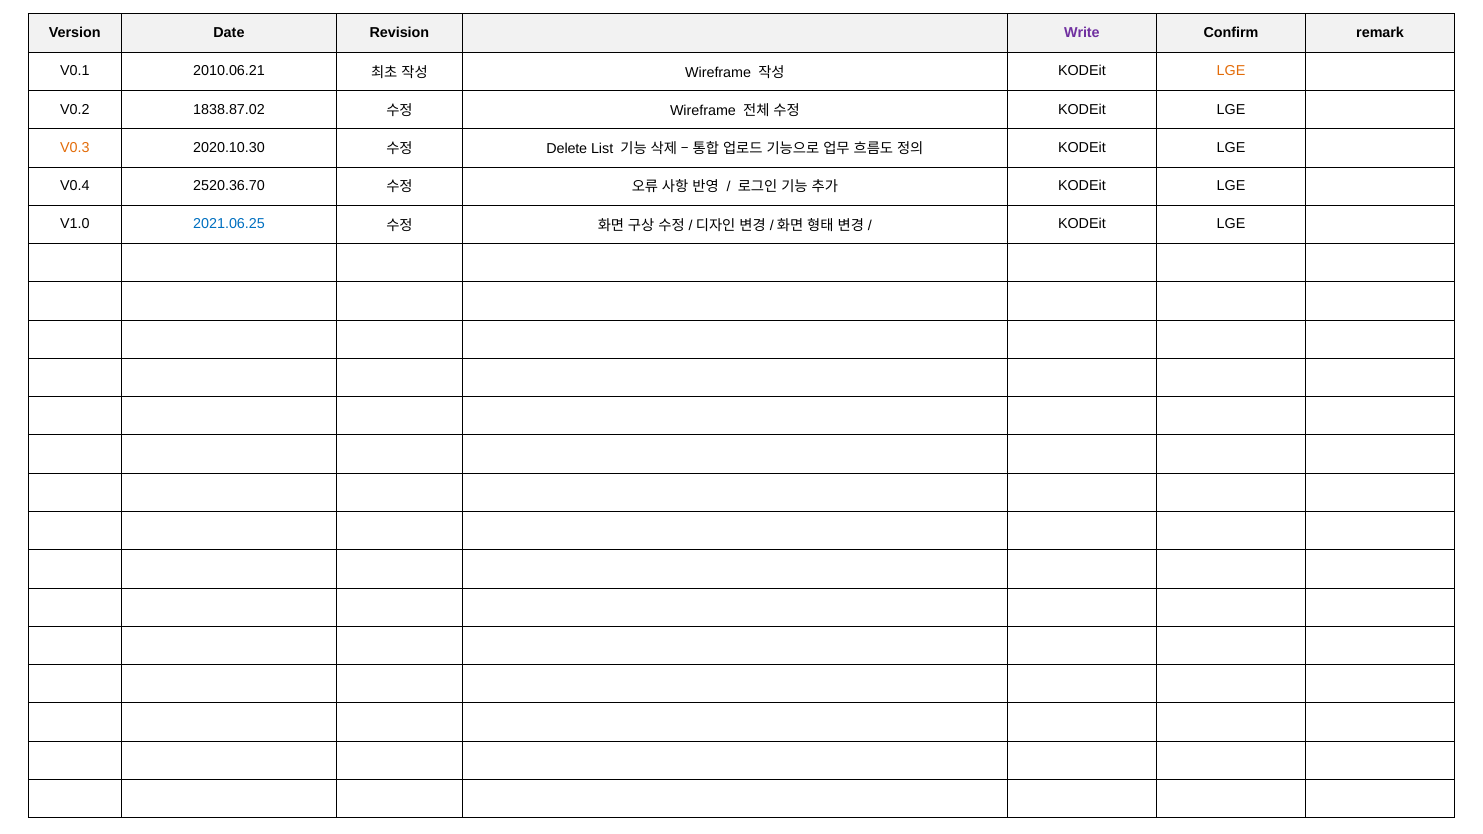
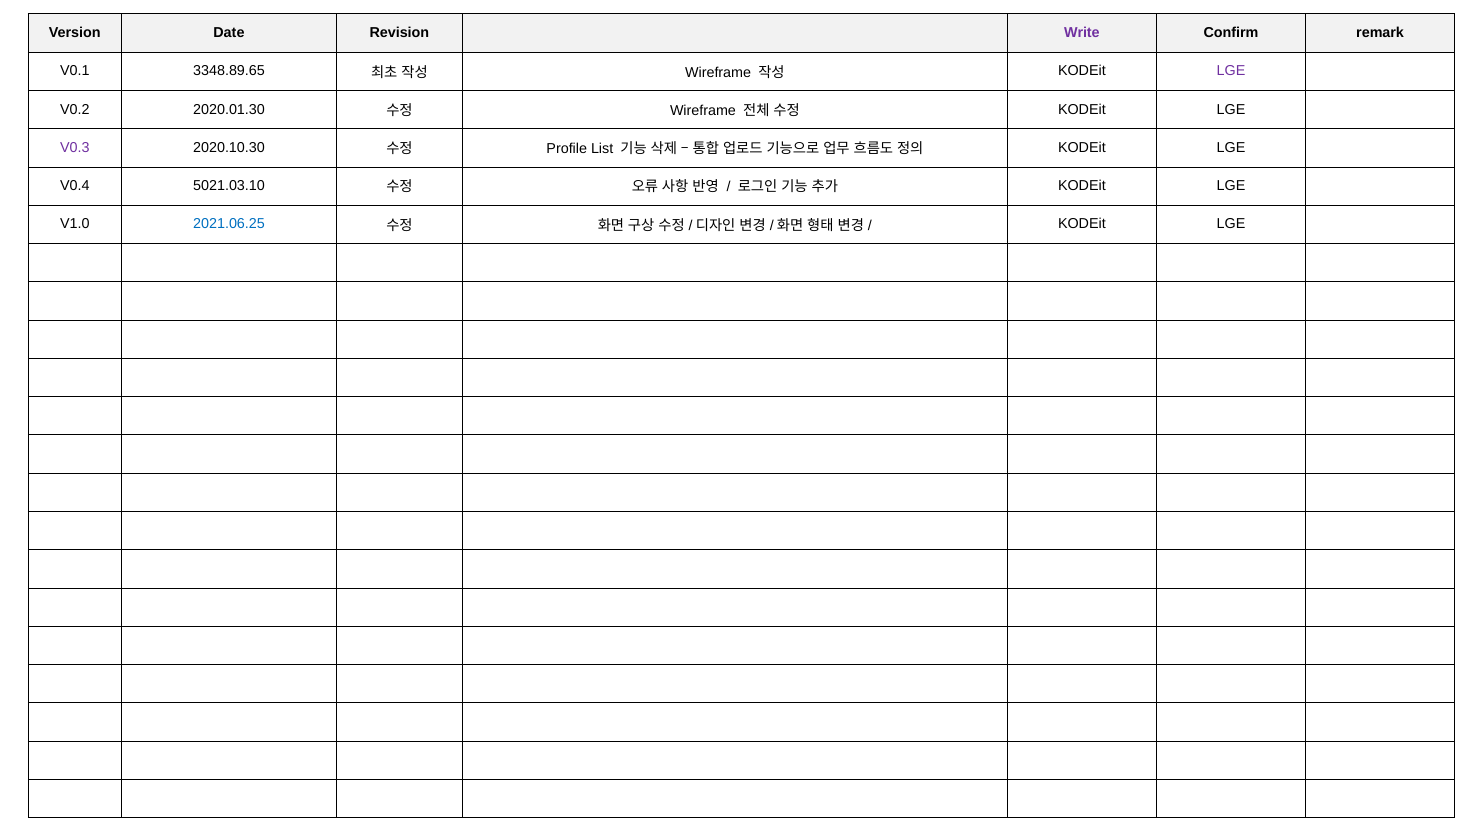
2010.06.21: 2010.06.21 -> 3348.89.65
LGE at (1231, 71) colour: orange -> purple
1838.87.02: 1838.87.02 -> 2020.01.30
V0.3 colour: orange -> purple
Delete: Delete -> Profile
2520.36.70: 2520.36.70 -> 5021.03.10
